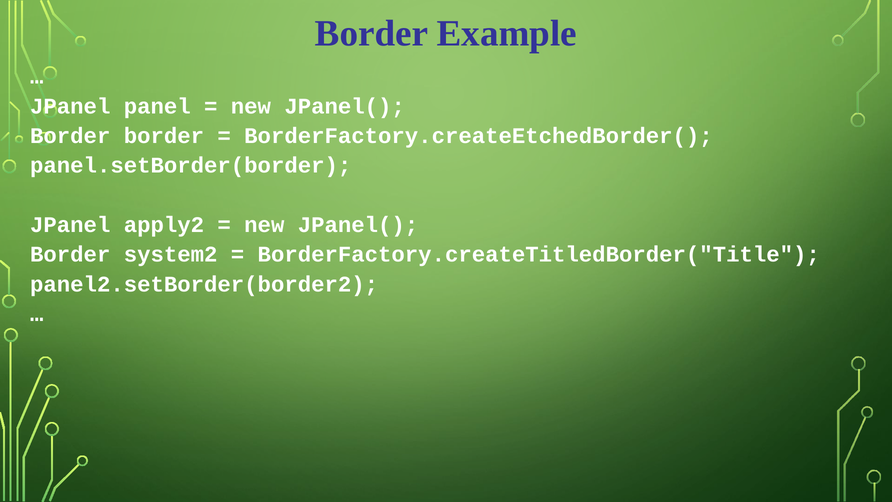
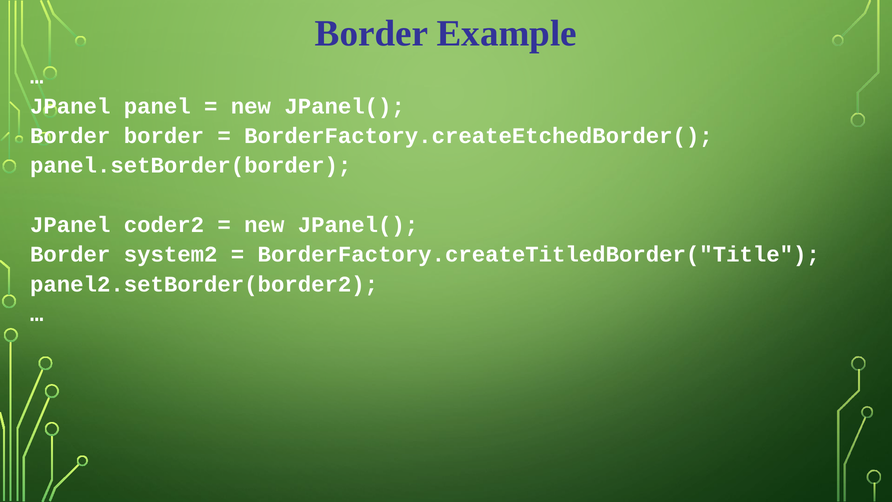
apply2: apply2 -> coder2
